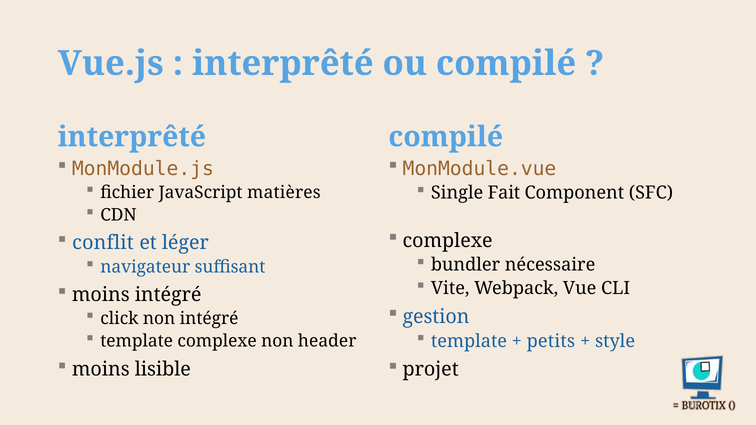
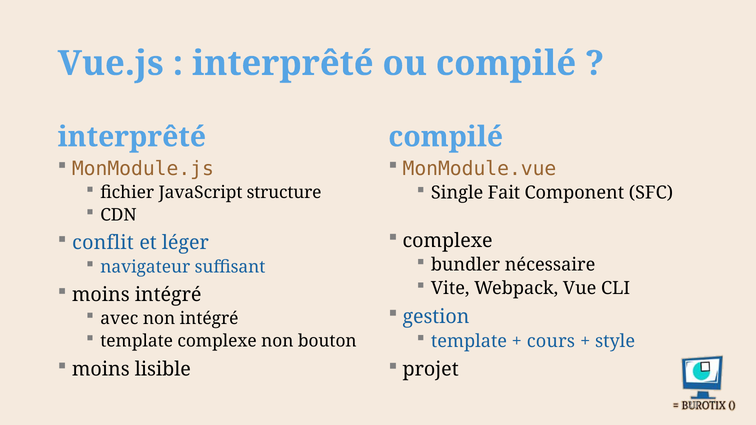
matières: matières -> structure
click: click -> avec
petits: petits -> cours
header: header -> bouton
